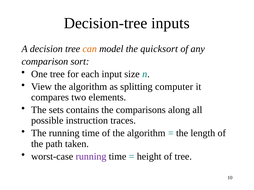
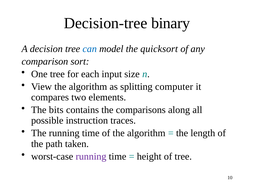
inputs: inputs -> binary
can colour: orange -> blue
sets: sets -> bits
